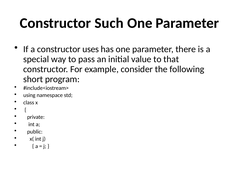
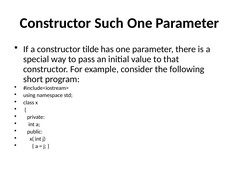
uses: uses -> tilde
